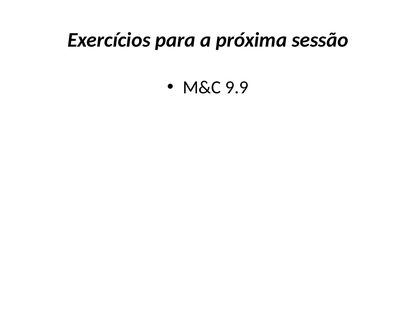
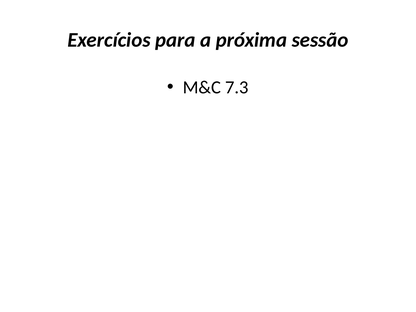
9.9: 9.9 -> 7.3
